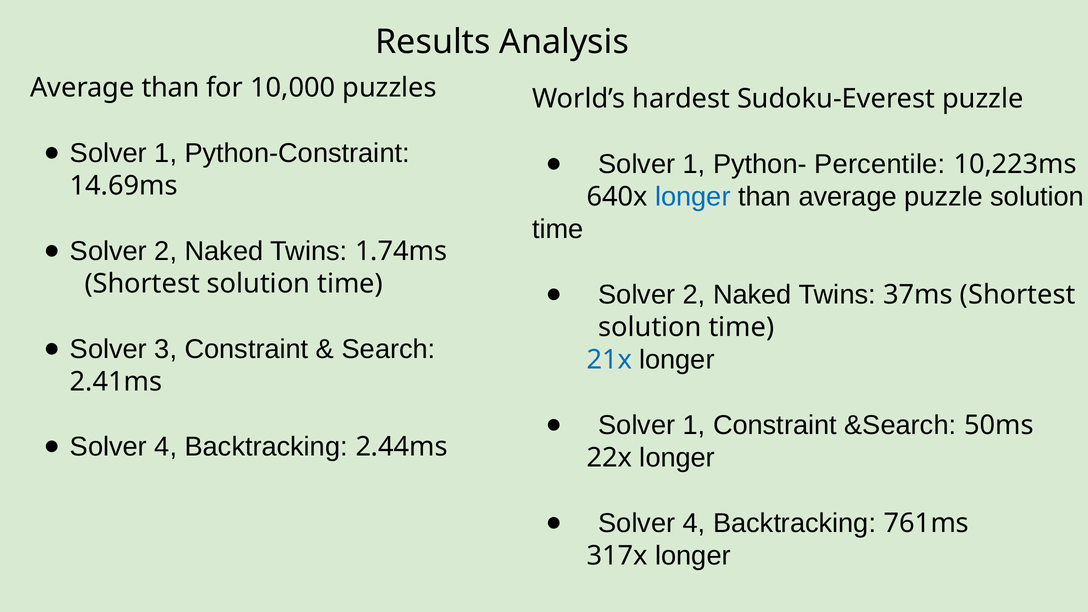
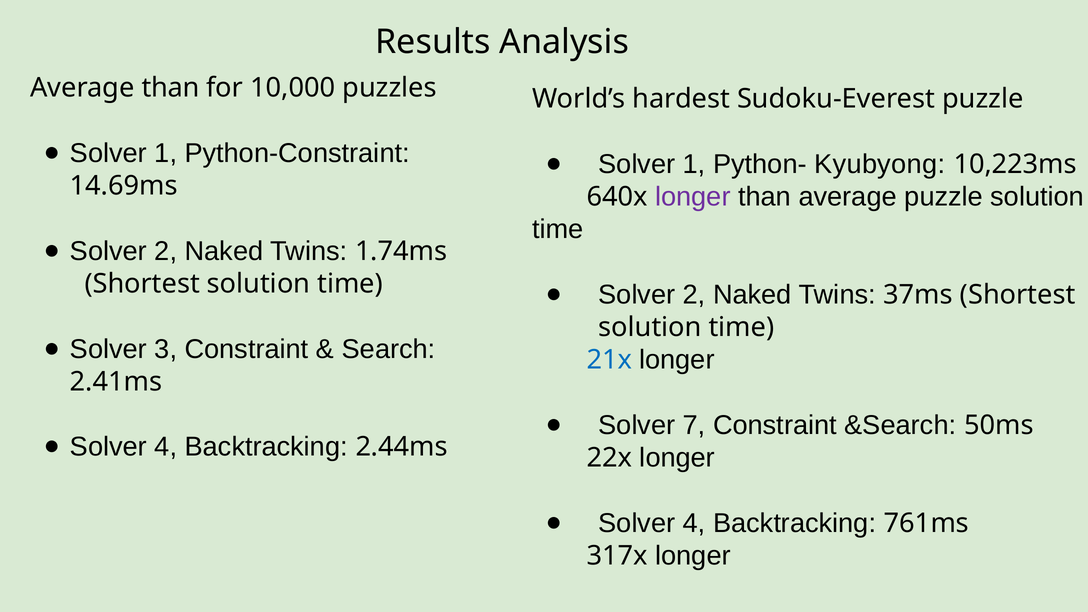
Percentile: Percentile -> Kyubyong
longer at (693, 197) colour: blue -> purple
1 at (694, 425): 1 -> 7
